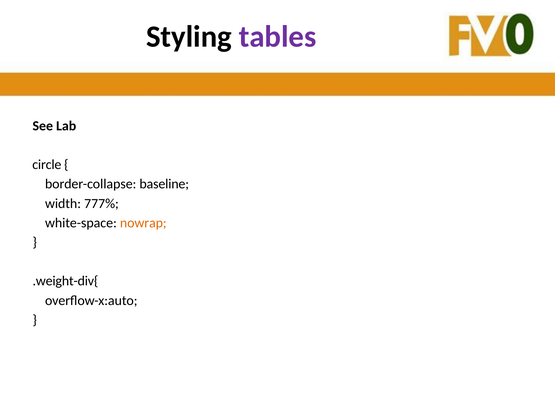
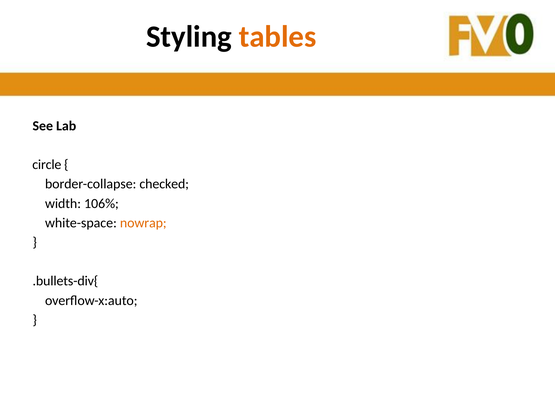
tables colour: purple -> orange
baseline: baseline -> checked
777%: 777% -> 106%
.weight-div{: .weight-div{ -> .bullets-div{
